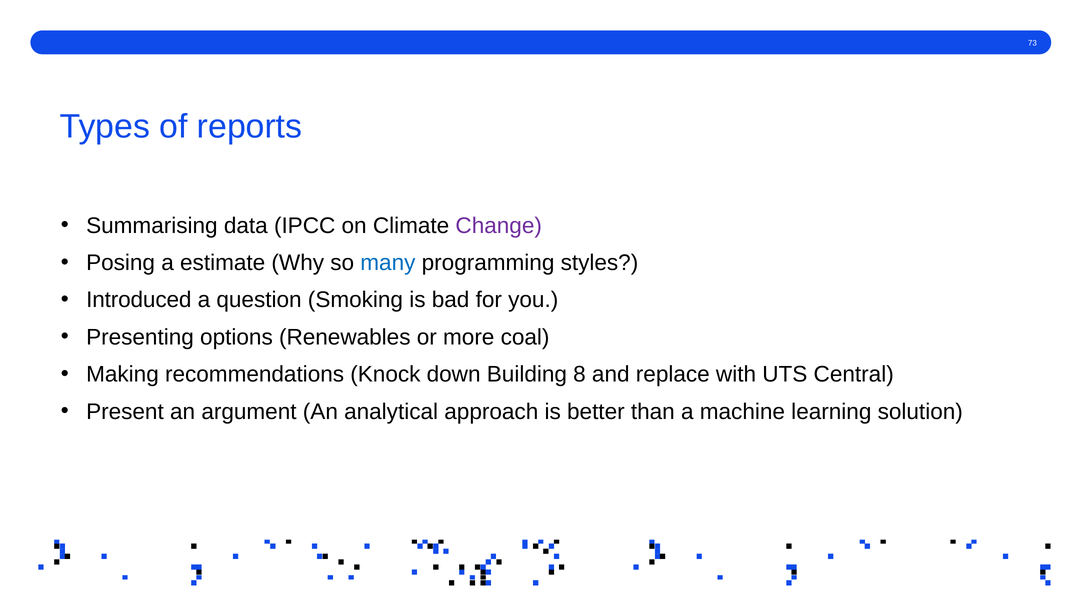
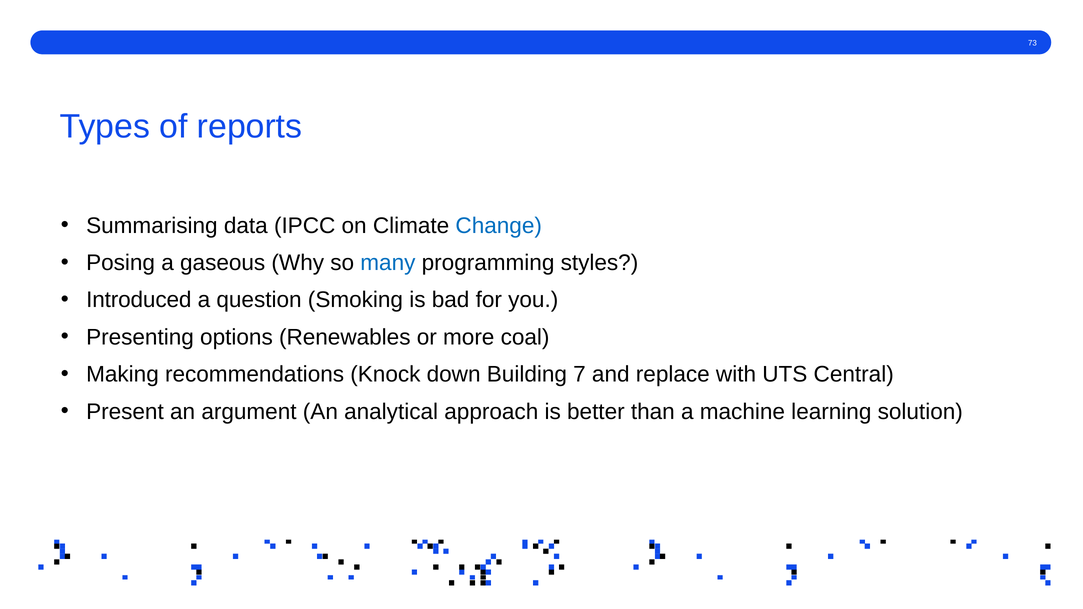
Change colour: purple -> blue
estimate: estimate -> gaseous
8: 8 -> 7
